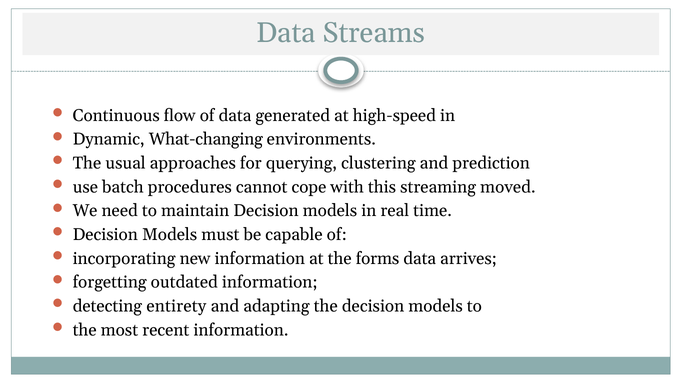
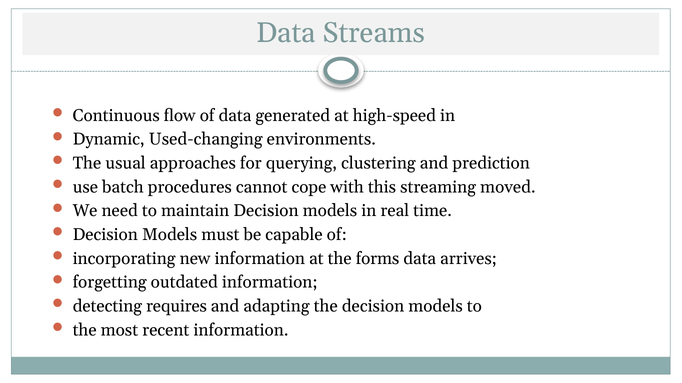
What-changing: What-changing -> Used-changing
entirety: entirety -> requires
